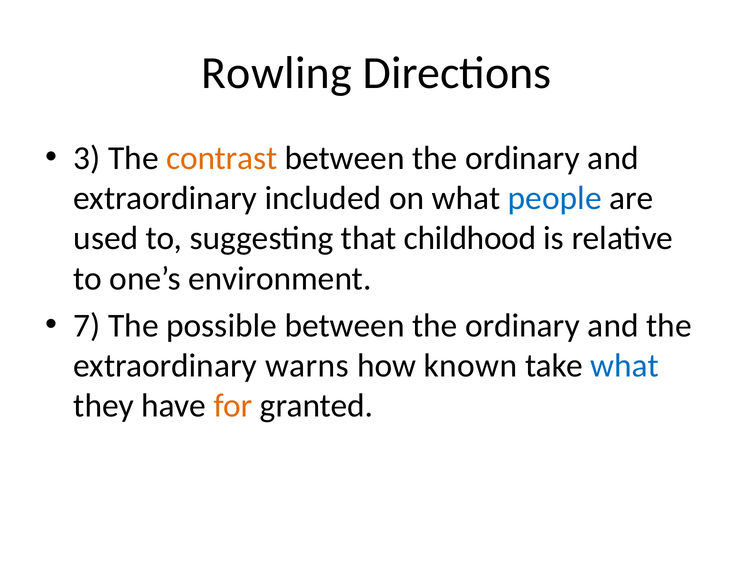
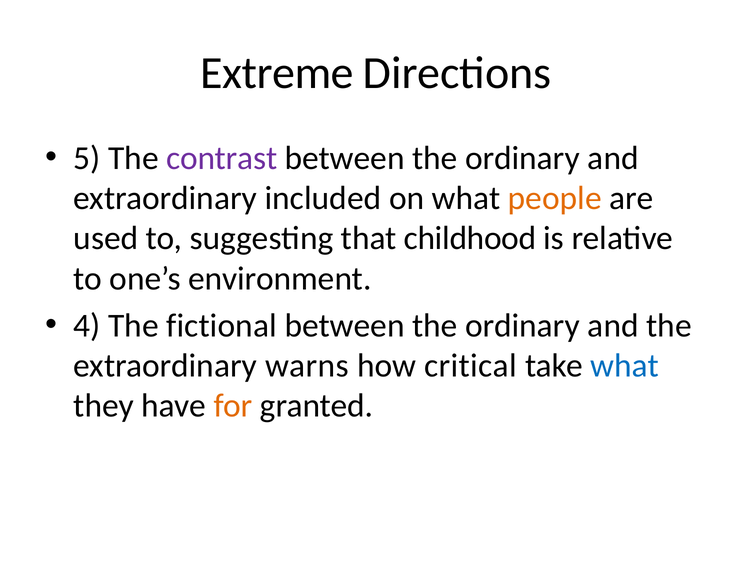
Rowling: Rowling -> Extreme
3: 3 -> 5
contrast colour: orange -> purple
people colour: blue -> orange
7: 7 -> 4
possible: possible -> fictional
known: known -> critical
